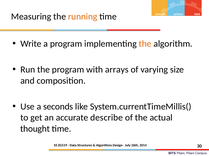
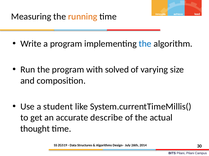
the at (145, 44) colour: orange -> blue
arrays: arrays -> solved
seconds: seconds -> student
